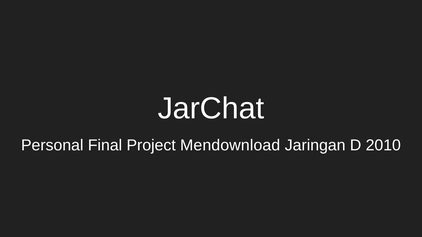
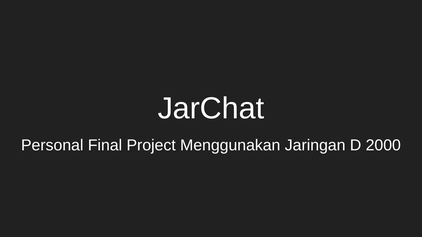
Mendownload: Mendownload -> Menggunakan
2010: 2010 -> 2000
